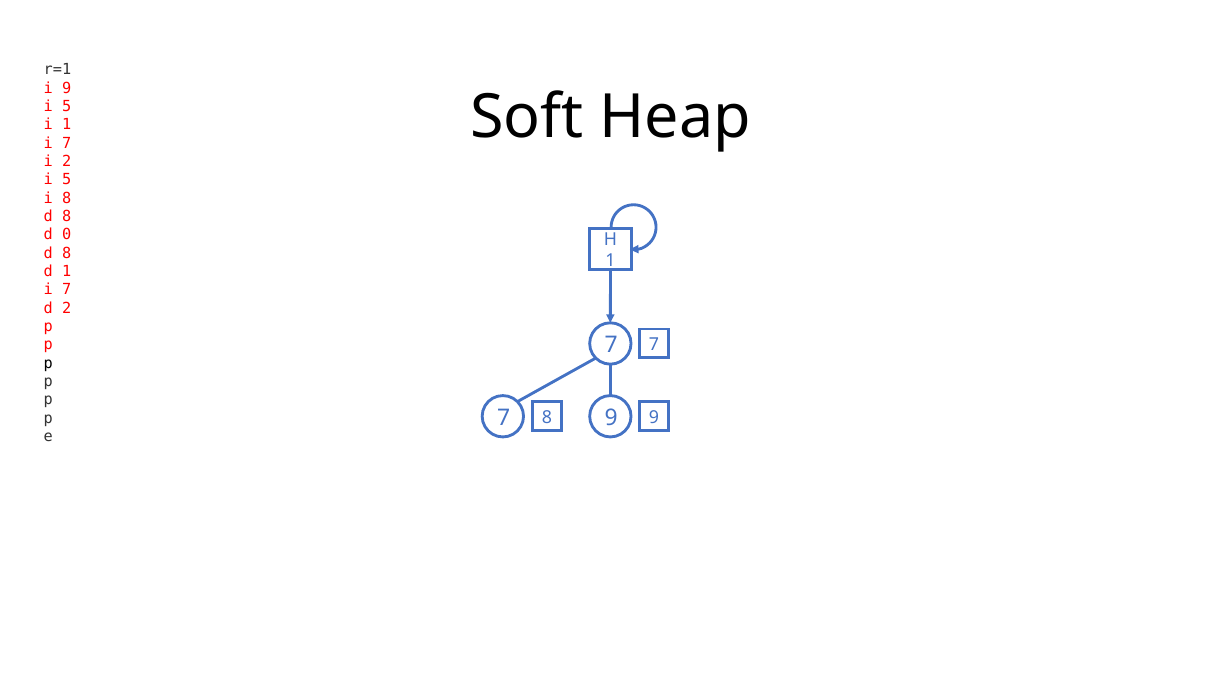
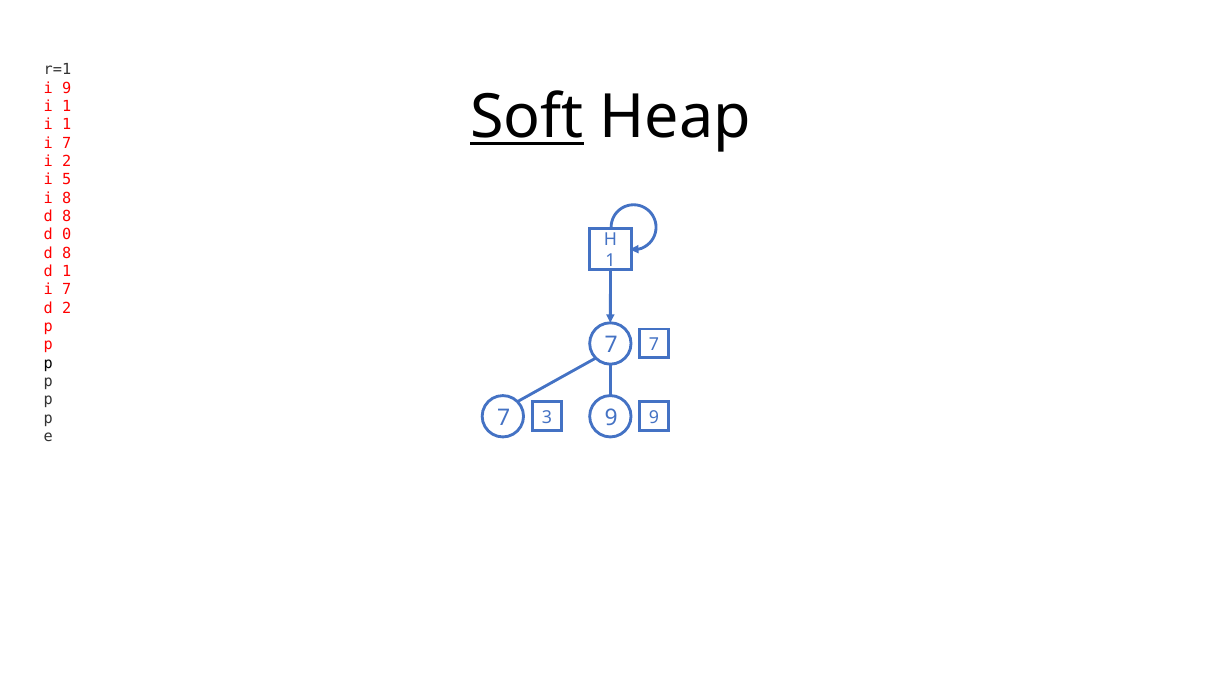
5 at (67, 107): 5 -> 1
Soft underline: none -> present
7 8: 8 -> 3
